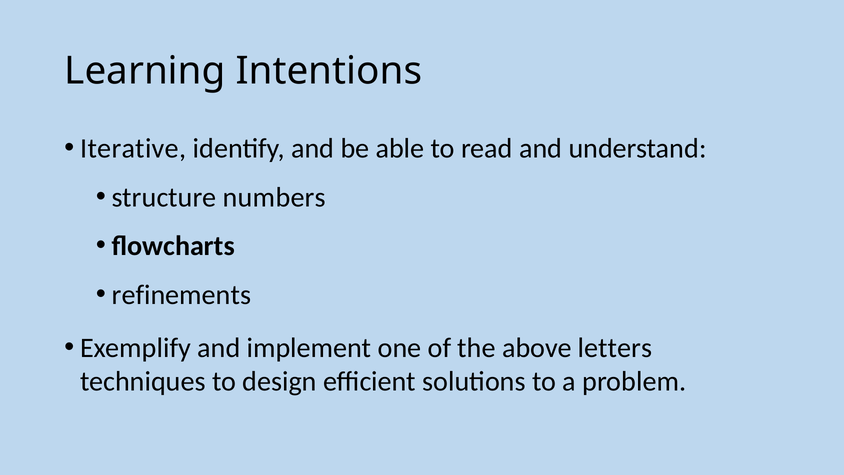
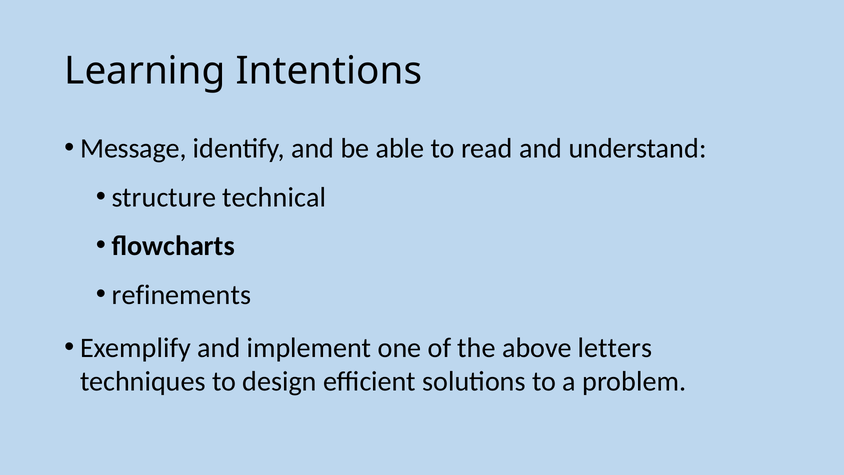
Iterative: Iterative -> Message
numbers: numbers -> technical
